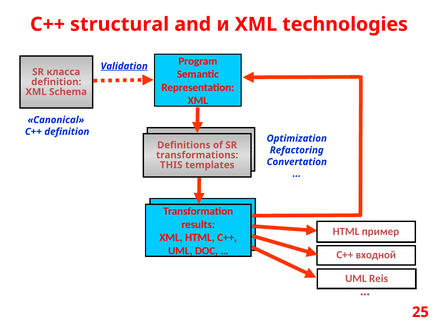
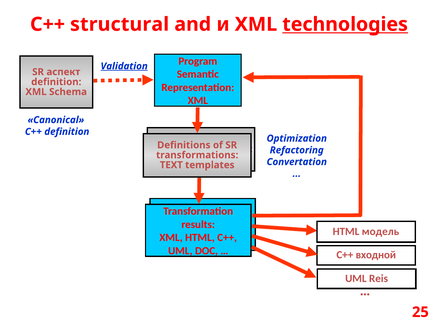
technologies underline: none -> present
класса: класса -> аспект
THIS: THIS -> TEXT
пример: пример -> модель
